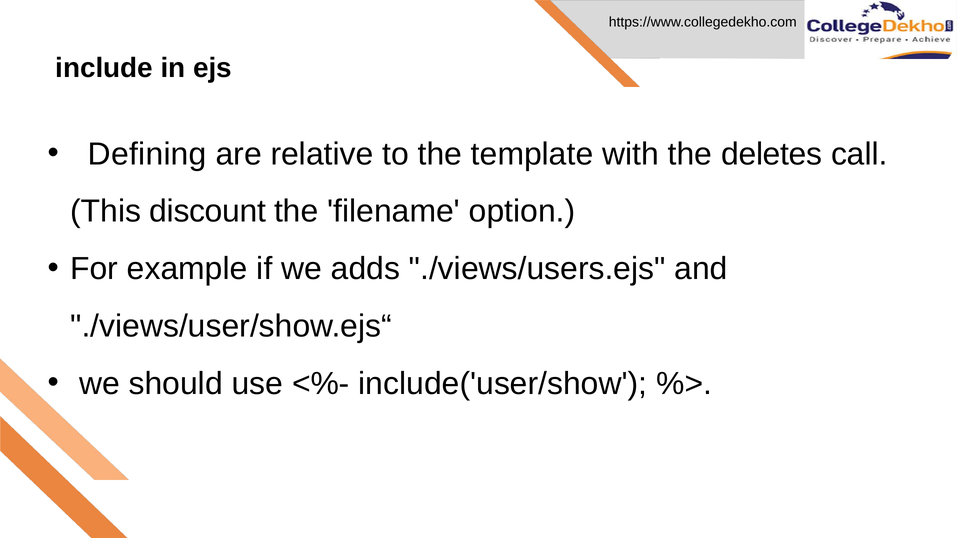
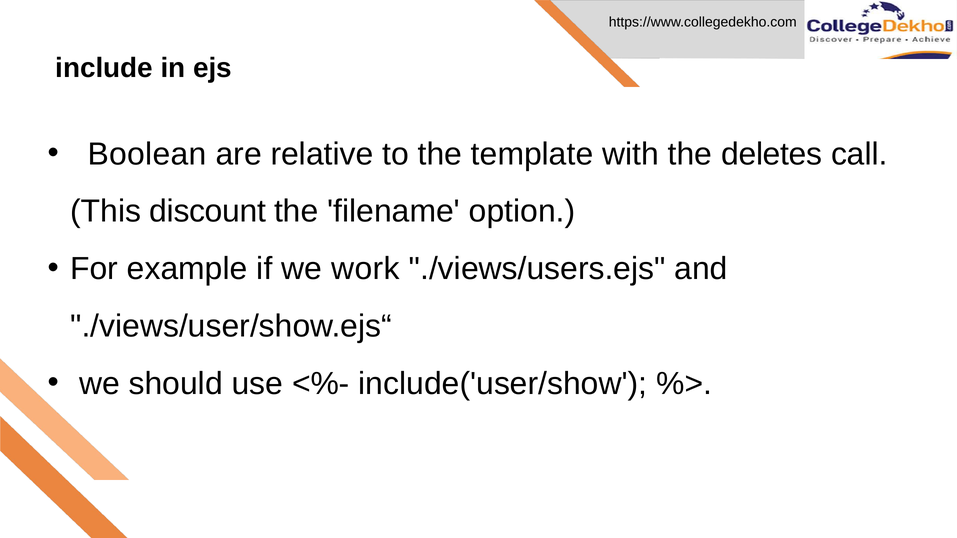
Defining: Defining -> Boolean
adds: adds -> work
